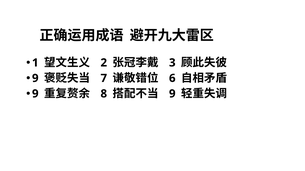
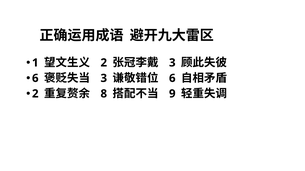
9 at (35, 78): 9 -> 6
7 at (104, 78): 7 -> 3
9 at (35, 94): 9 -> 2
